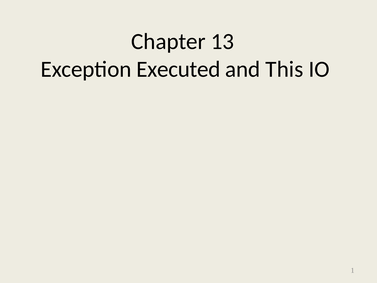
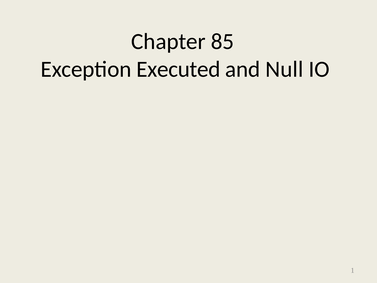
13: 13 -> 85
This: This -> Null
